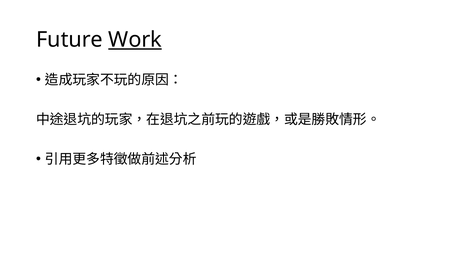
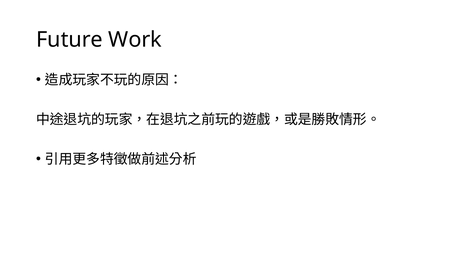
Work underline: present -> none
